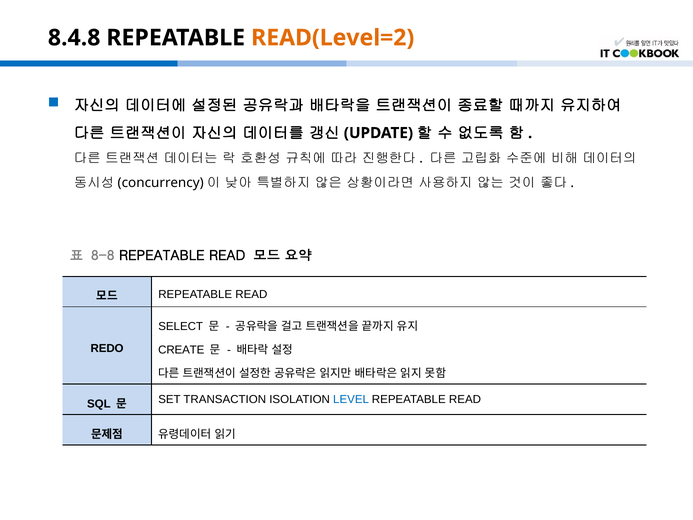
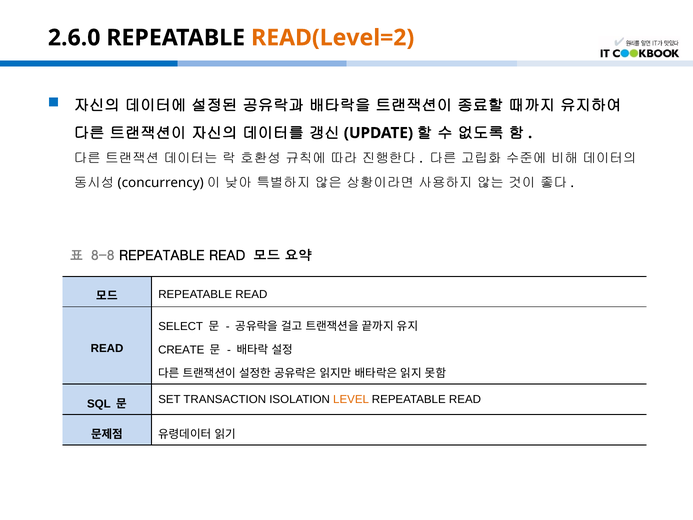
8.4.8: 8.4.8 -> 2.6.0
REDO at (107, 348): REDO -> READ
LEVEL colour: blue -> orange
